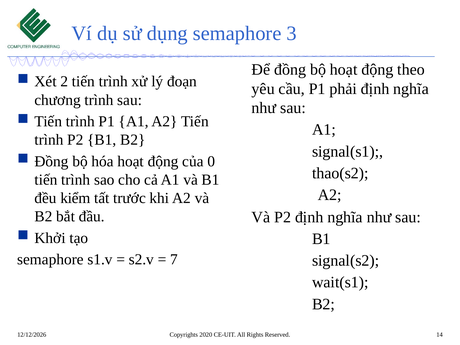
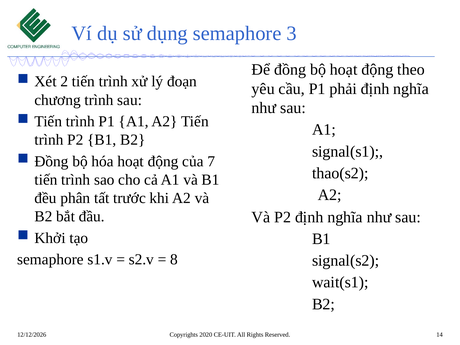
0: 0 -> 7
kiểm: kiểm -> phân
7: 7 -> 8
